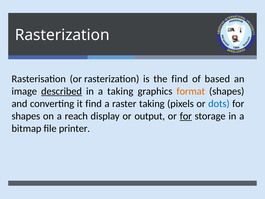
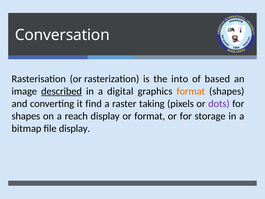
Rasterization at (62, 35): Rasterization -> Conversation
the find: find -> into
a taking: taking -> digital
dots colour: blue -> purple
or output: output -> format
for at (186, 116) underline: present -> none
file printer: printer -> display
